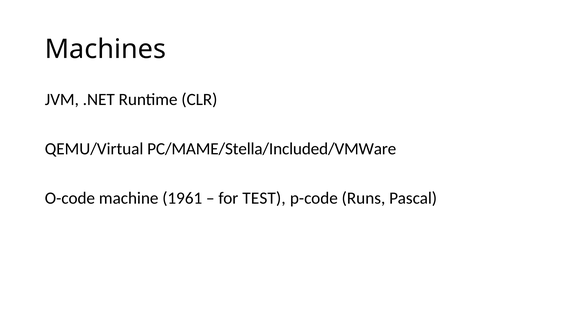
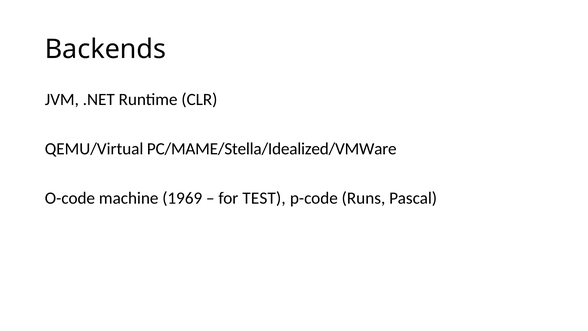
Machines: Machines -> Backends
PC/MAME/Stella/Included/VMWare: PC/MAME/Stella/Included/VMWare -> PC/MAME/Stella/Idealized/VMWare
1961: 1961 -> 1969
